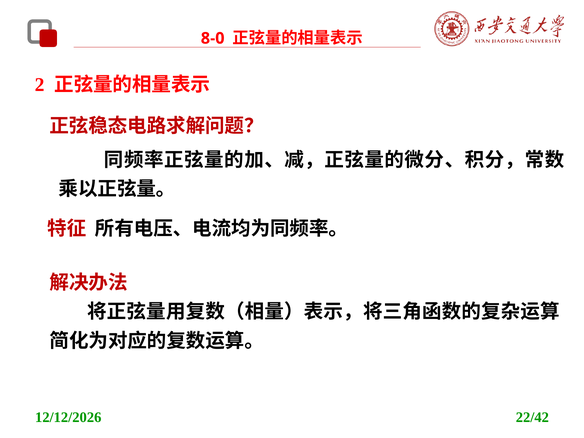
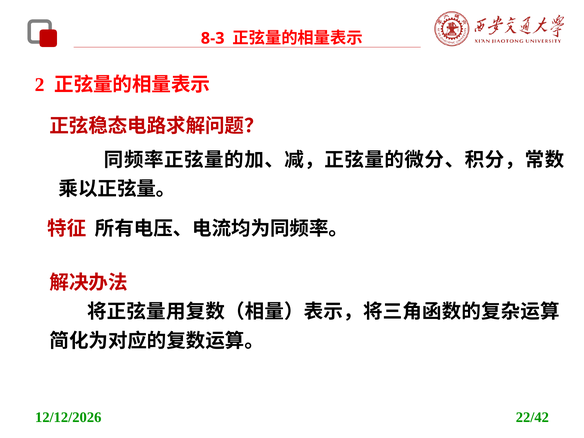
8-0: 8-0 -> 8-3
